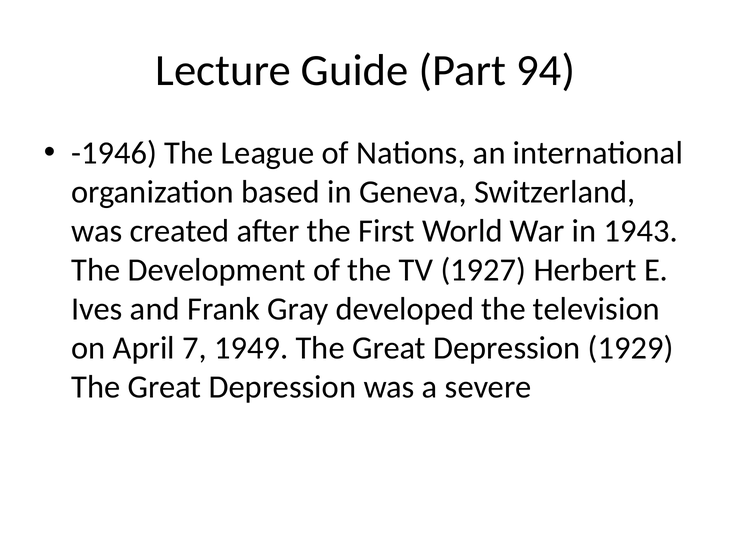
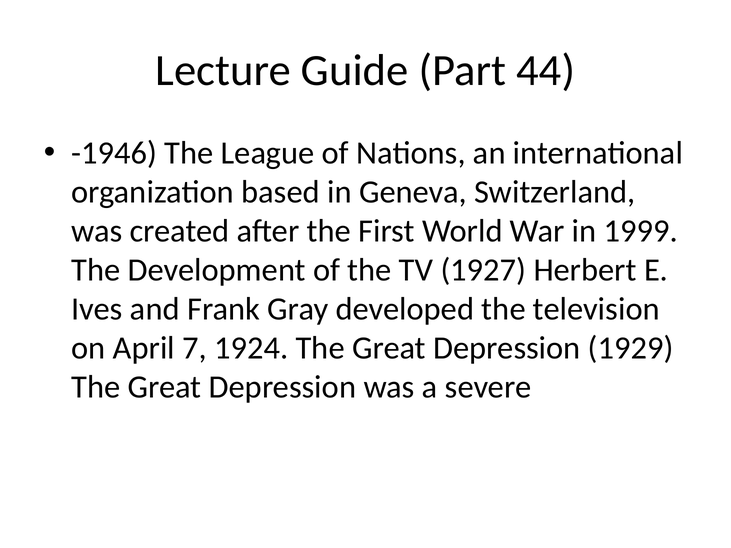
94: 94 -> 44
1943: 1943 -> 1999
1949: 1949 -> 1924
